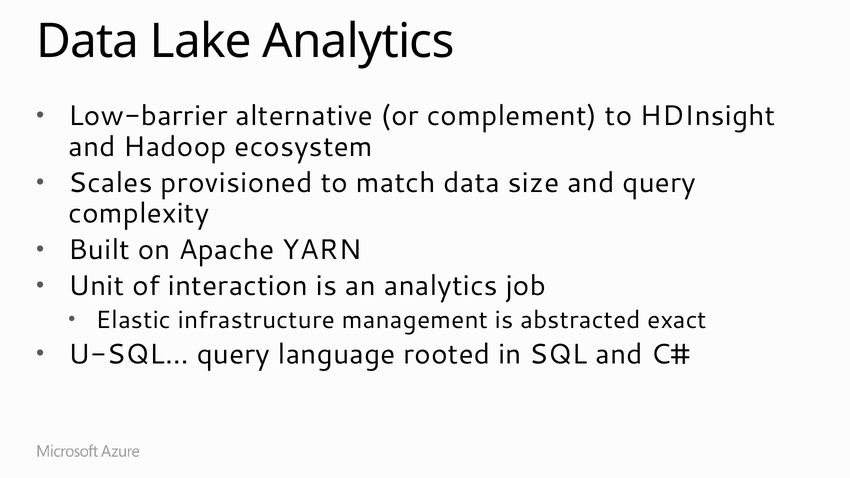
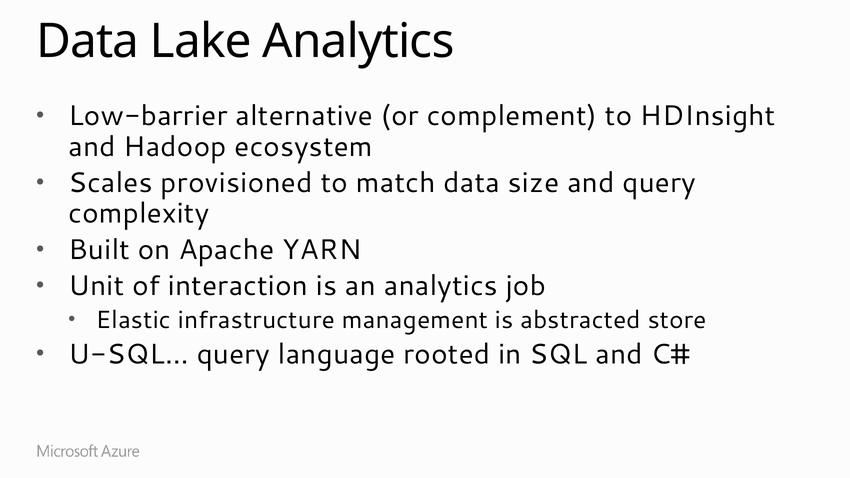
exact: exact -> store
